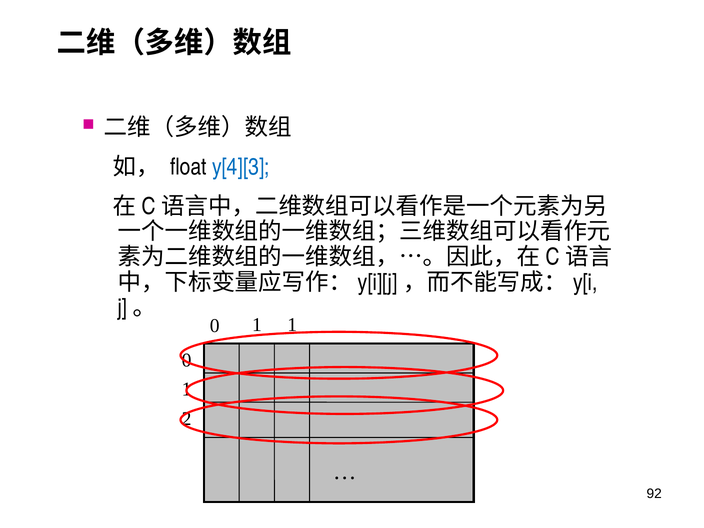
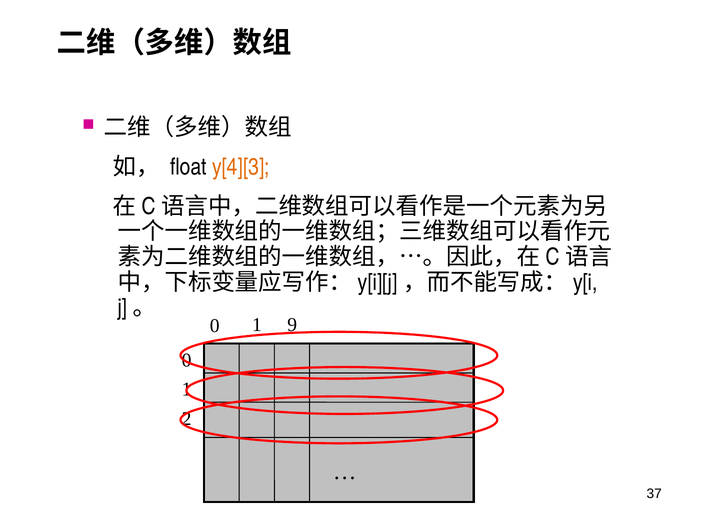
y[4][3 colour: blue -> orange
1 1: 1 -> 9
92: 92 -> 37
